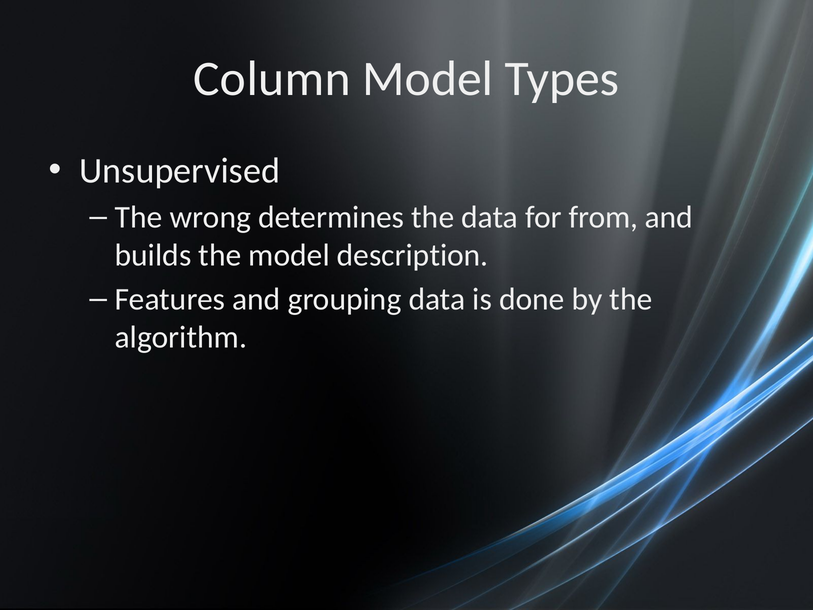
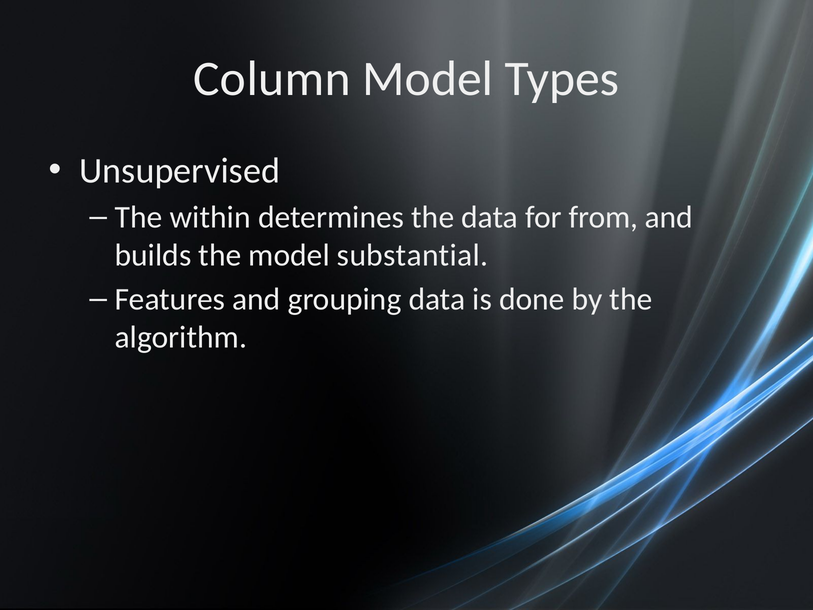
wrong: wrong -> within
description: description -> substantial
